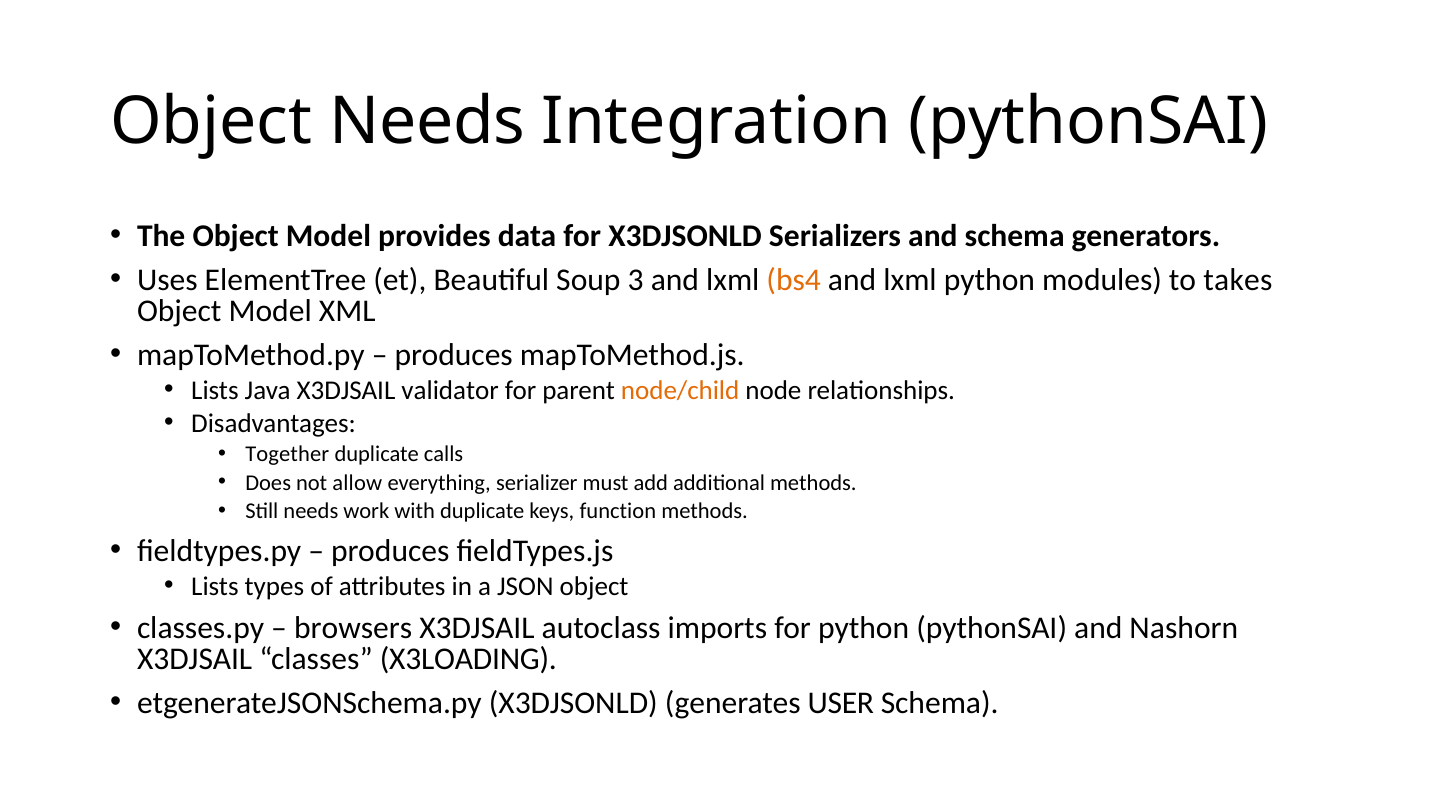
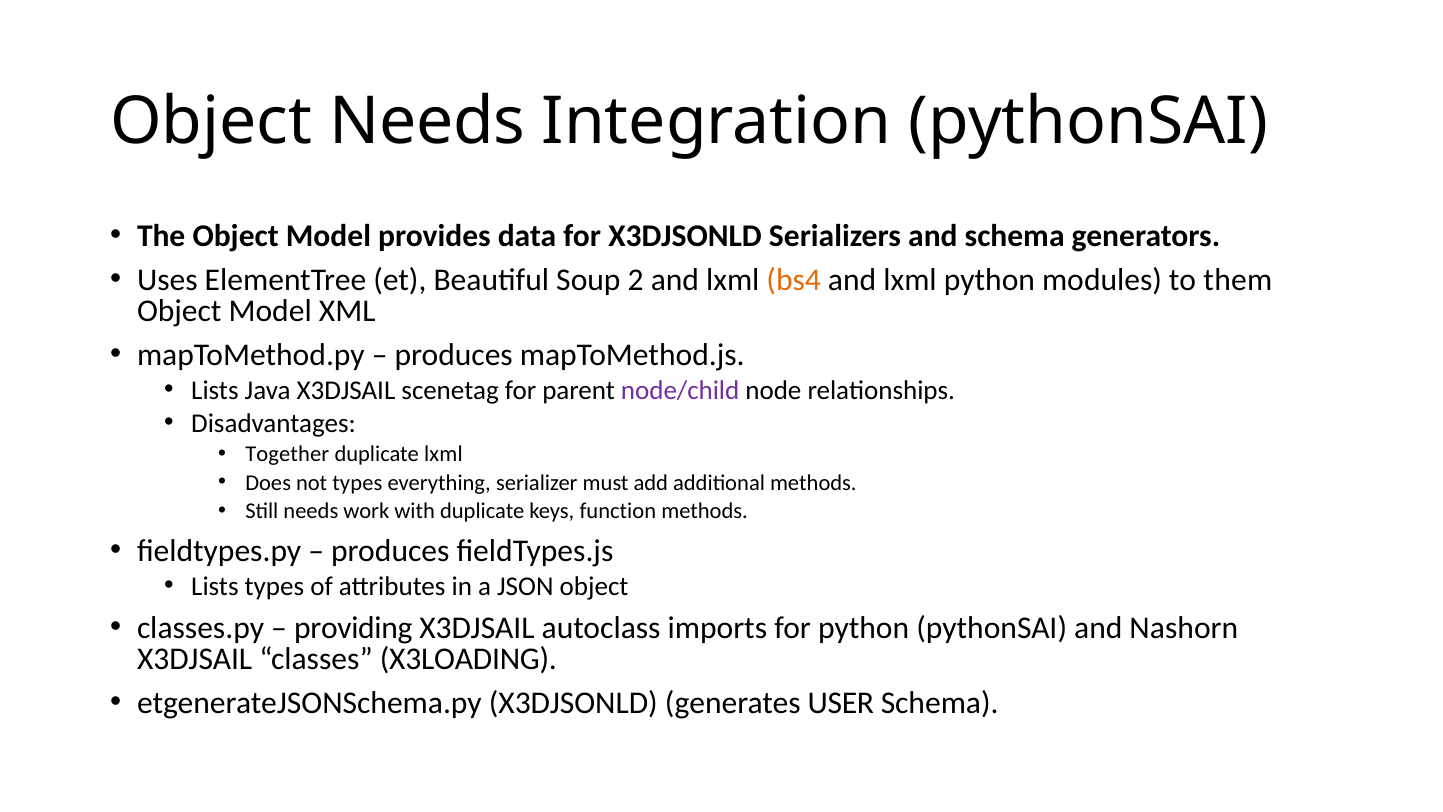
3: 3 -> 2
takes: takes -> them
validator: validator -> scenetag
node/child colour: orange -> purple
duplicate calls: calls -> lxml
not allow: allow -> types
browsers: browsers -> providing
